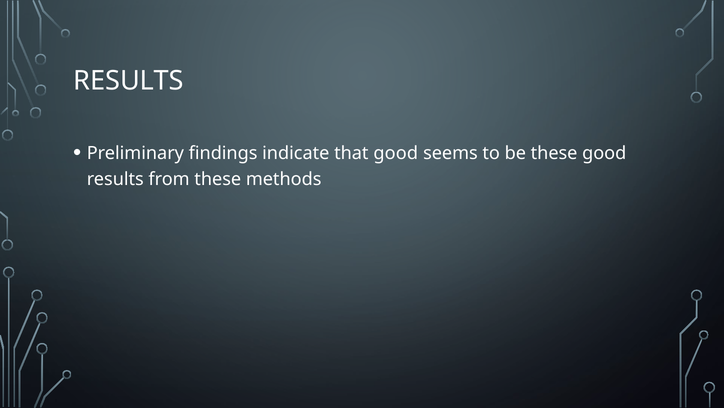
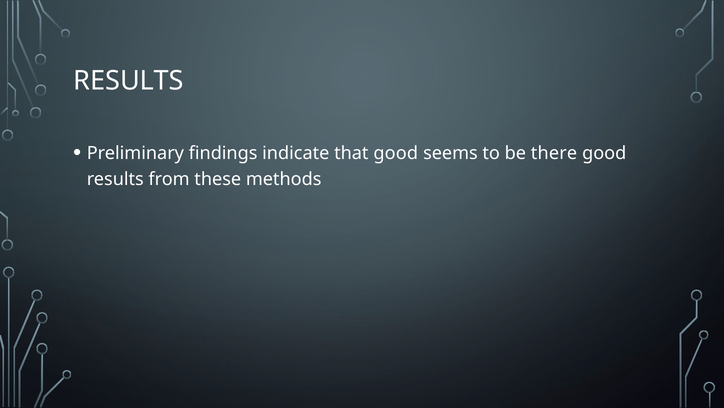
be these: these -> there
